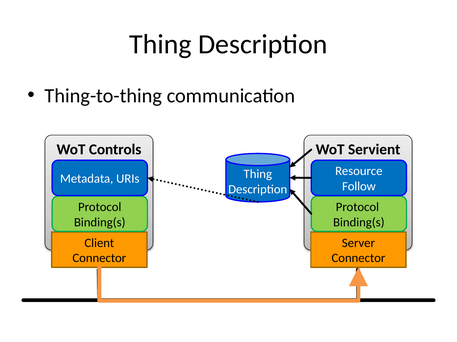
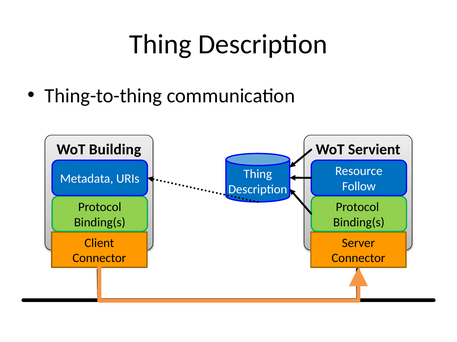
Controls: Controls -> Building
